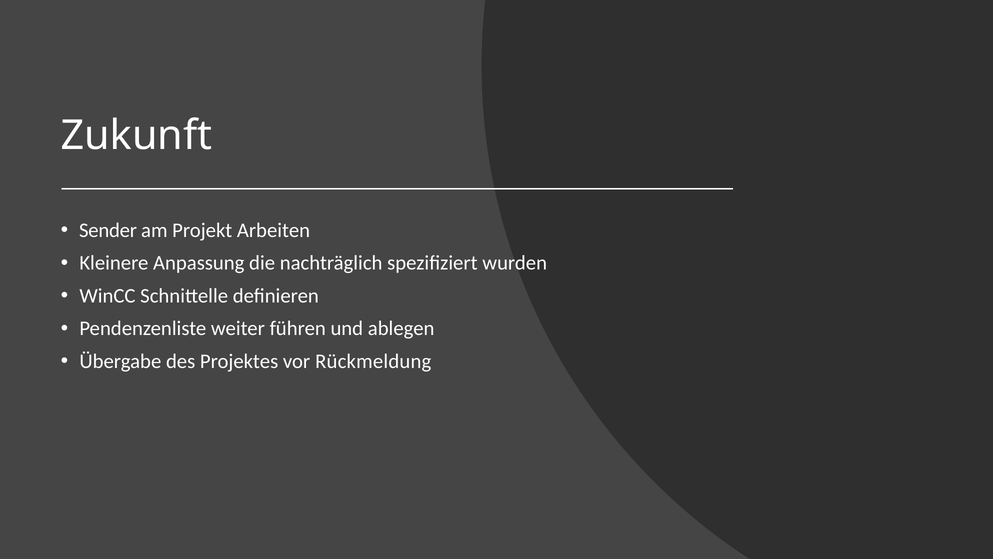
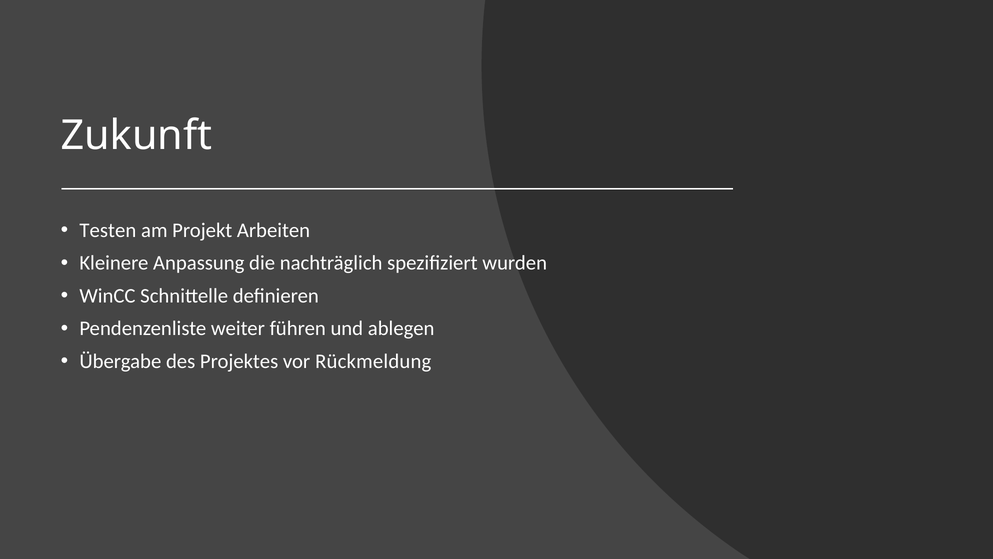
Sender: Sender -> Testen
